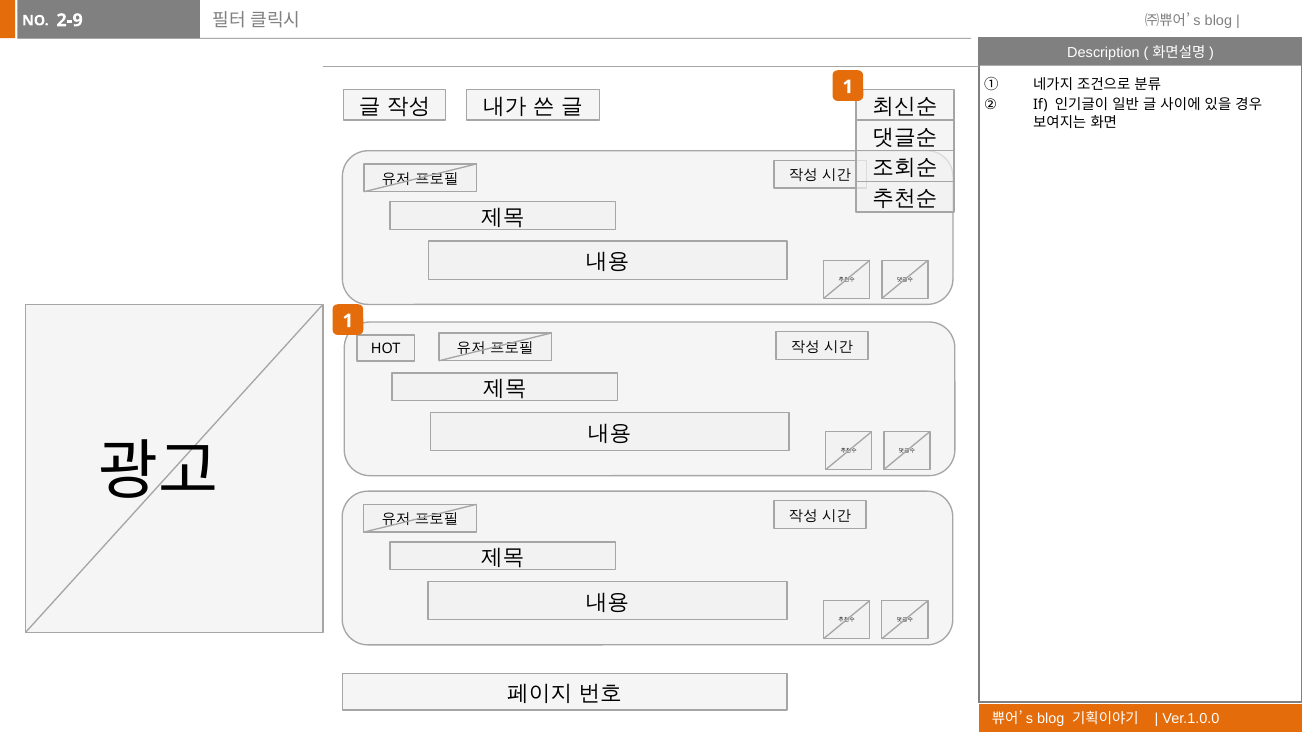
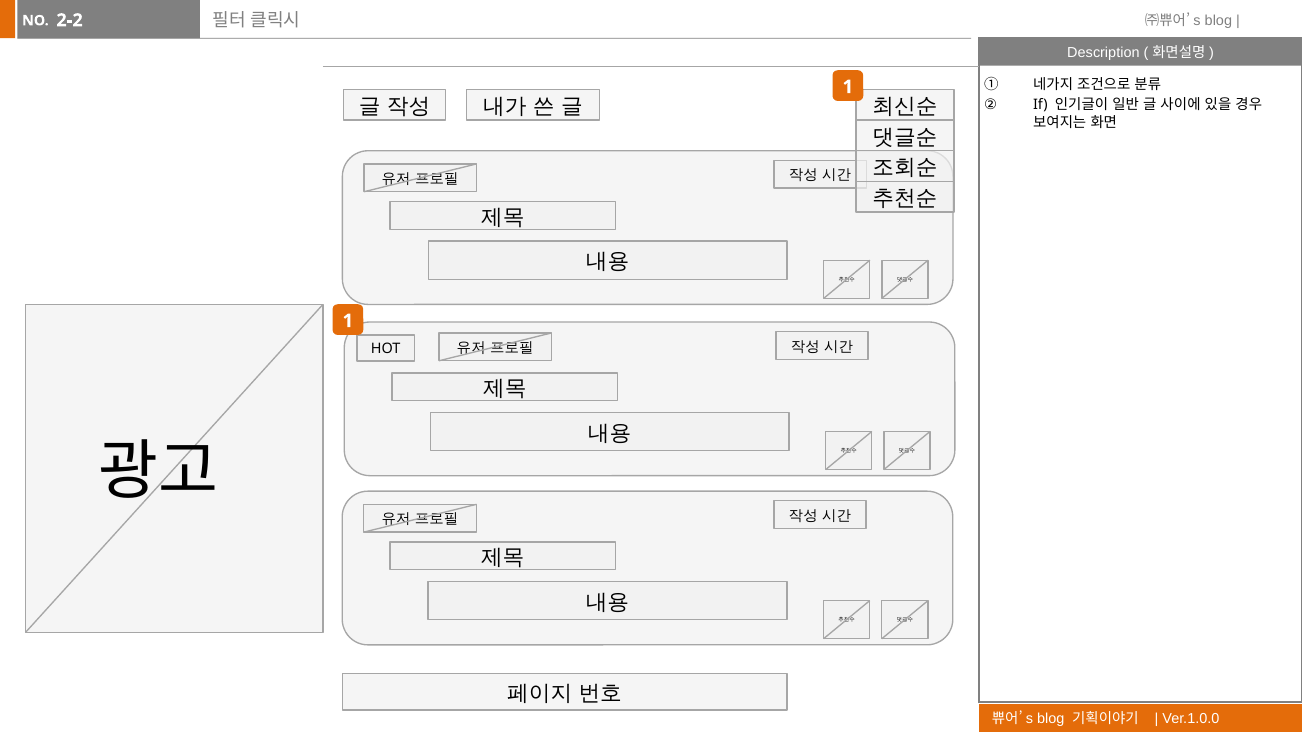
2-9: 2-9 -> 2-2
